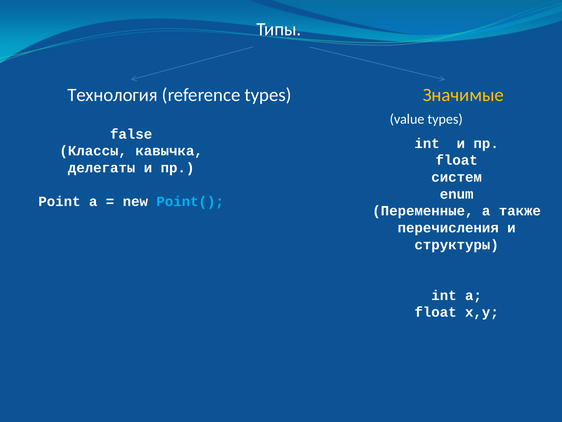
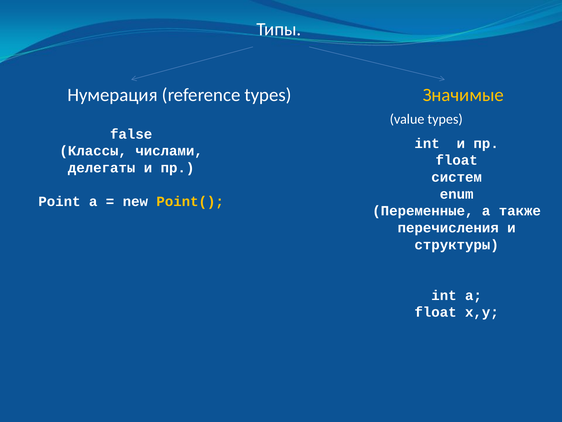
Технология: Технология -> Нумерация
кавычка: кавычка -> числами
Point( colour: light blue -> yellow
